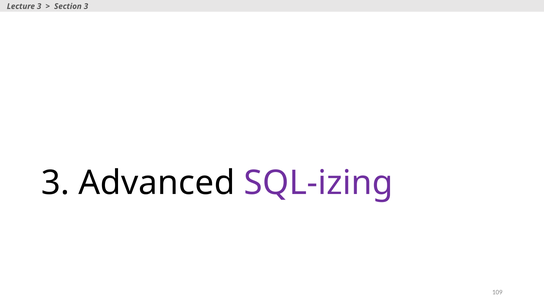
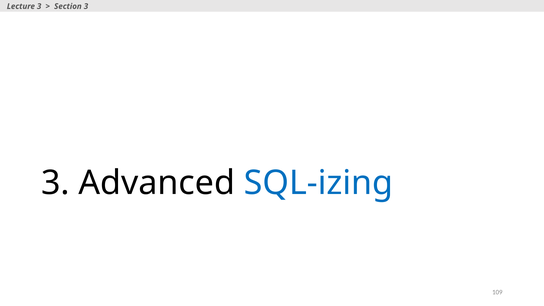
SQL-izing colour: purple -> blue
